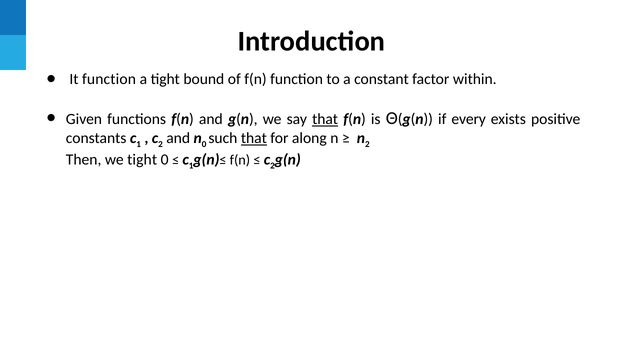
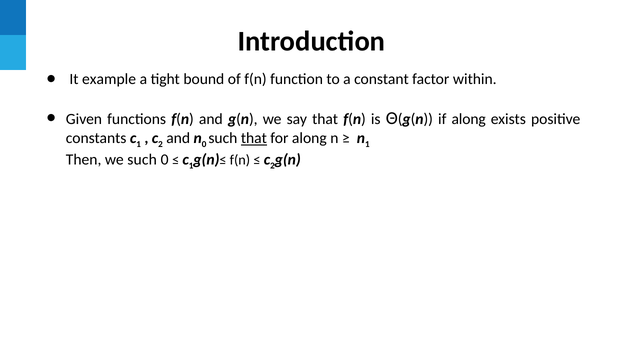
It function: function -> example
that at (325, 119) underline: present -> none
if every: every -> along
n 2: 2 -> 1
we tight: tight -> such
